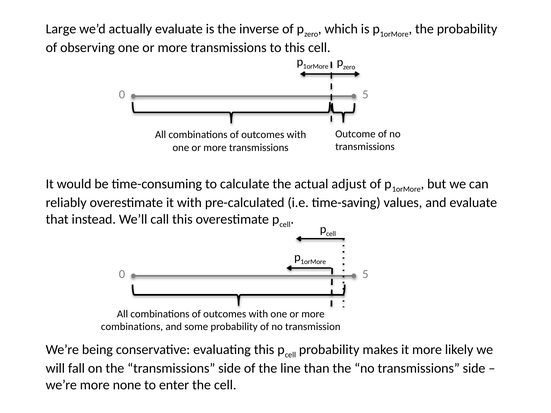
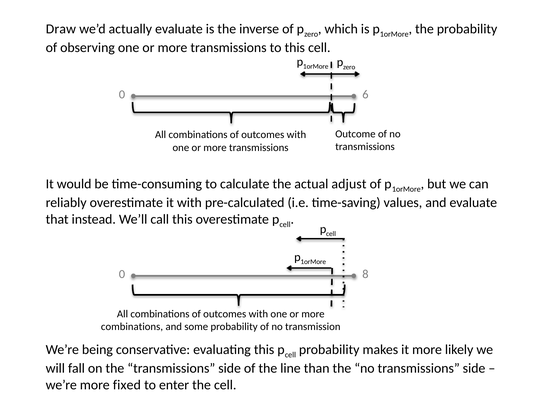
Large: Large -> Draw
5 at (365, 94): 5 -> 6
5 at (365, 274): 5 -> 8
none: none -> fixed
